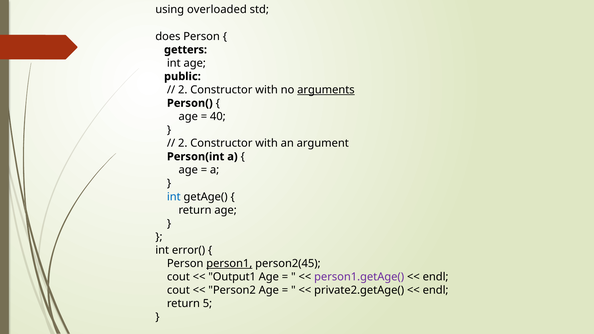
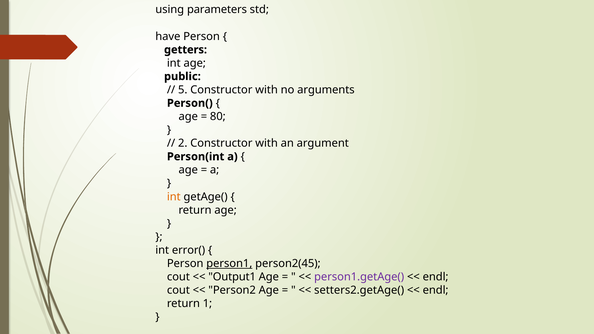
overloaded: overloaded -> parameters
does: does -> have
2 at (183, 90): 2 -> 5
arguments underline: present -> none
40: 40 -> 80
int at (174, 197) colour: blue -> orange
private2.getAge(: private2.getAge( -> setters2.getAge(
5: 5 -> 1
